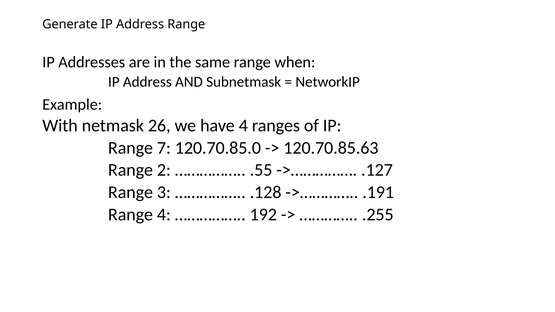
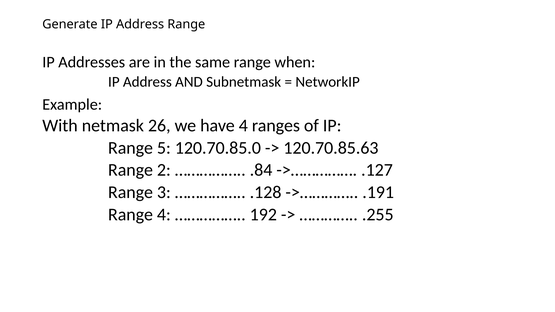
7: 7 -> 5
.55: .55 -> .84
